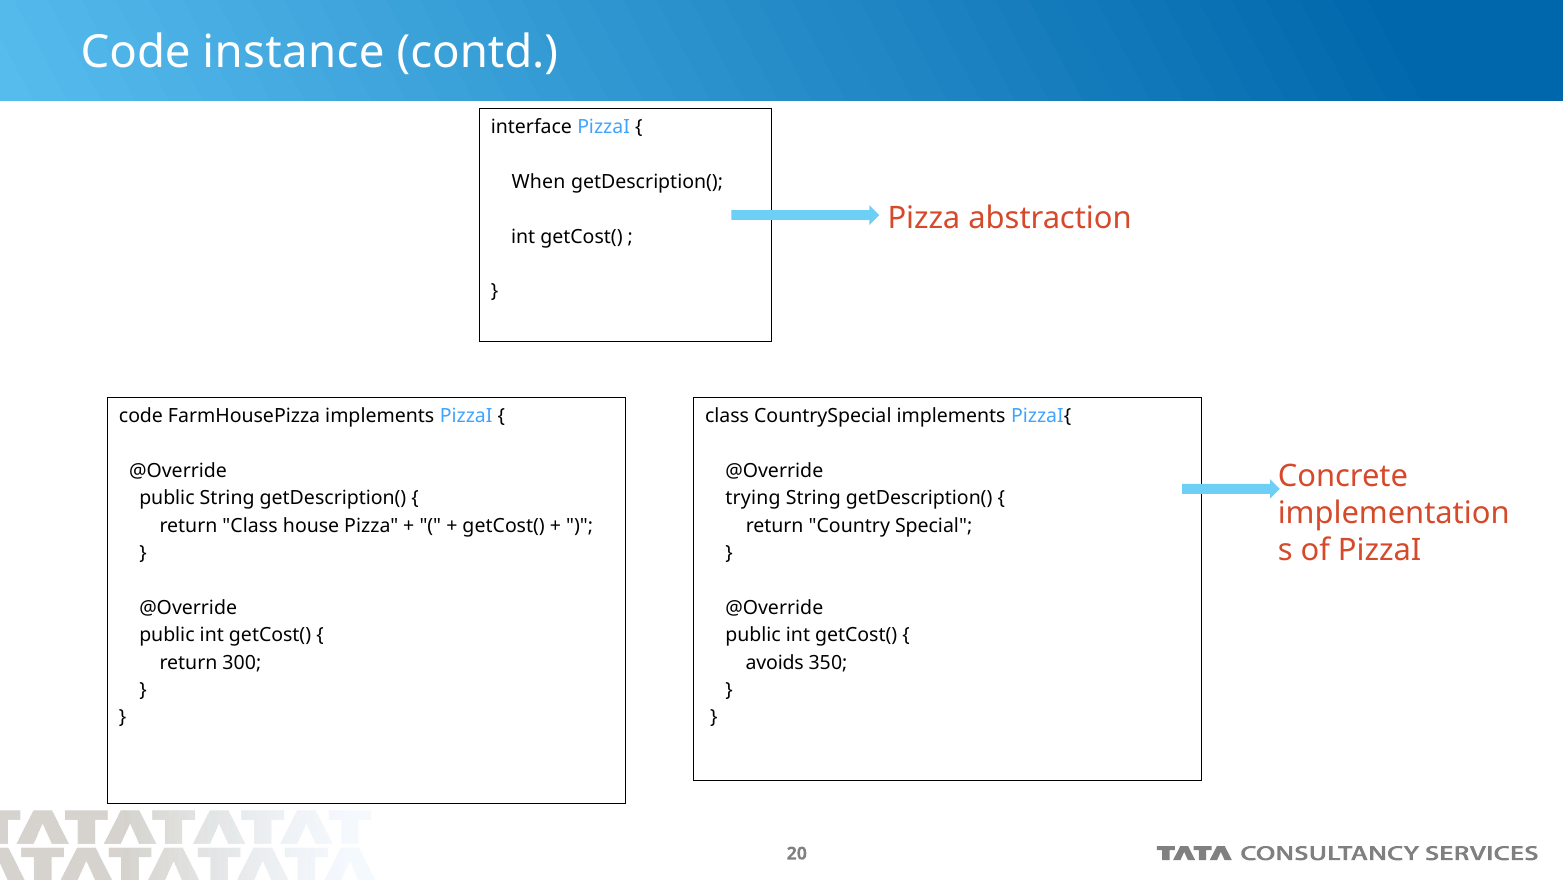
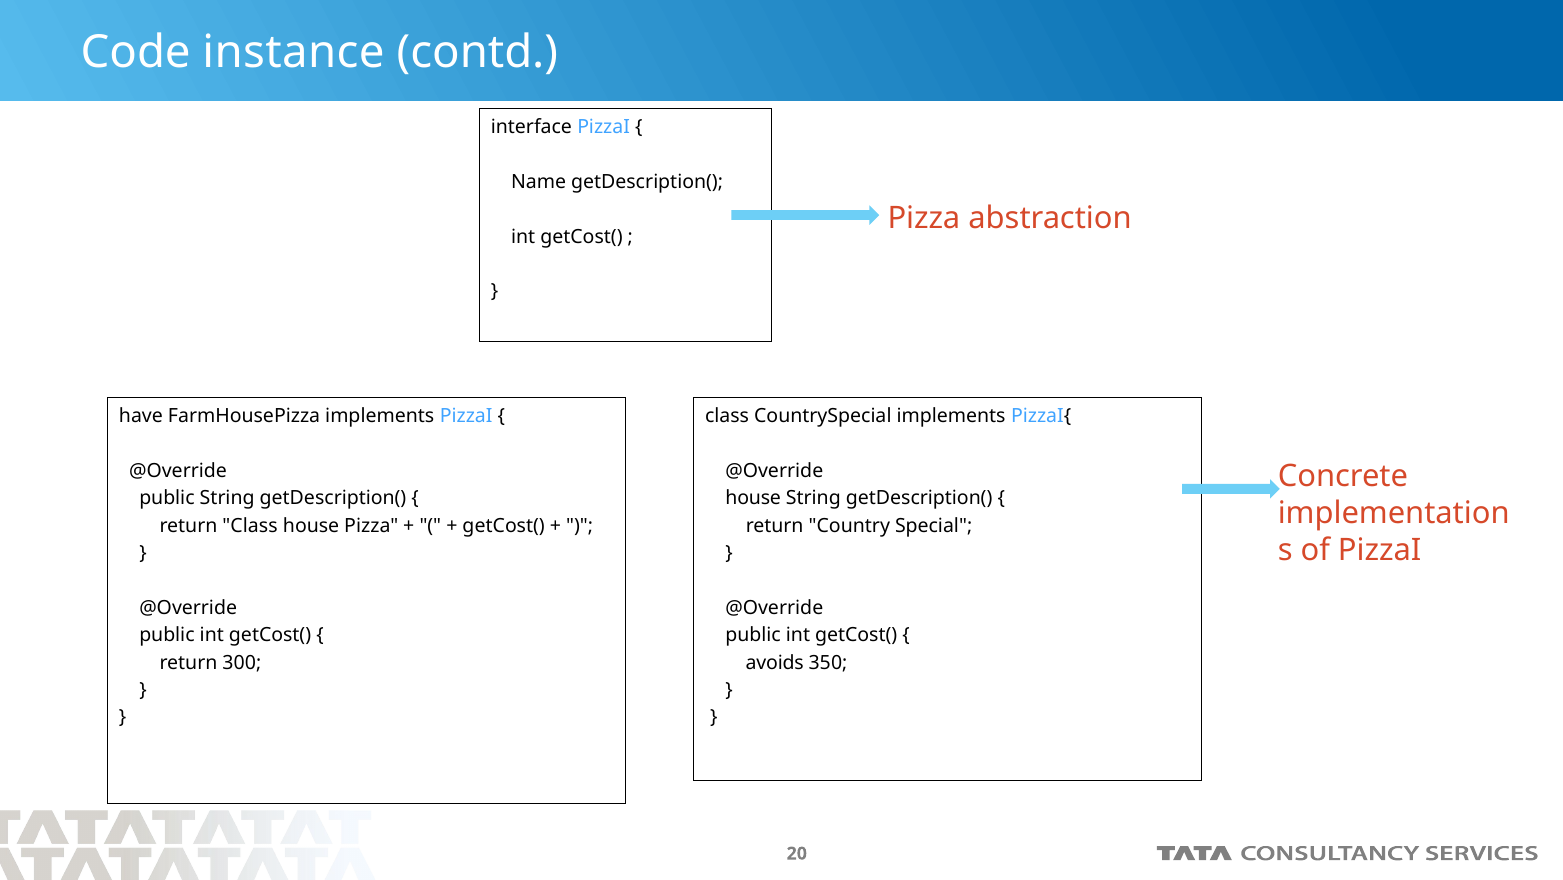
When: When -> Name
code at (141, 416): code -> have
trying at (753, 498): trying -> house
